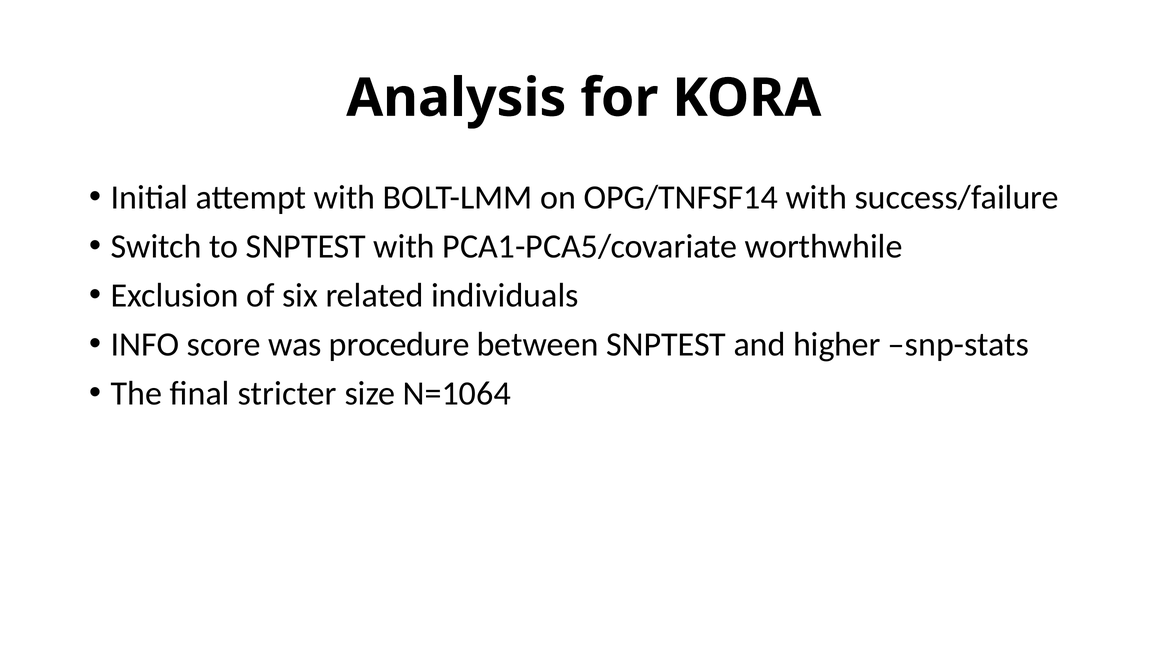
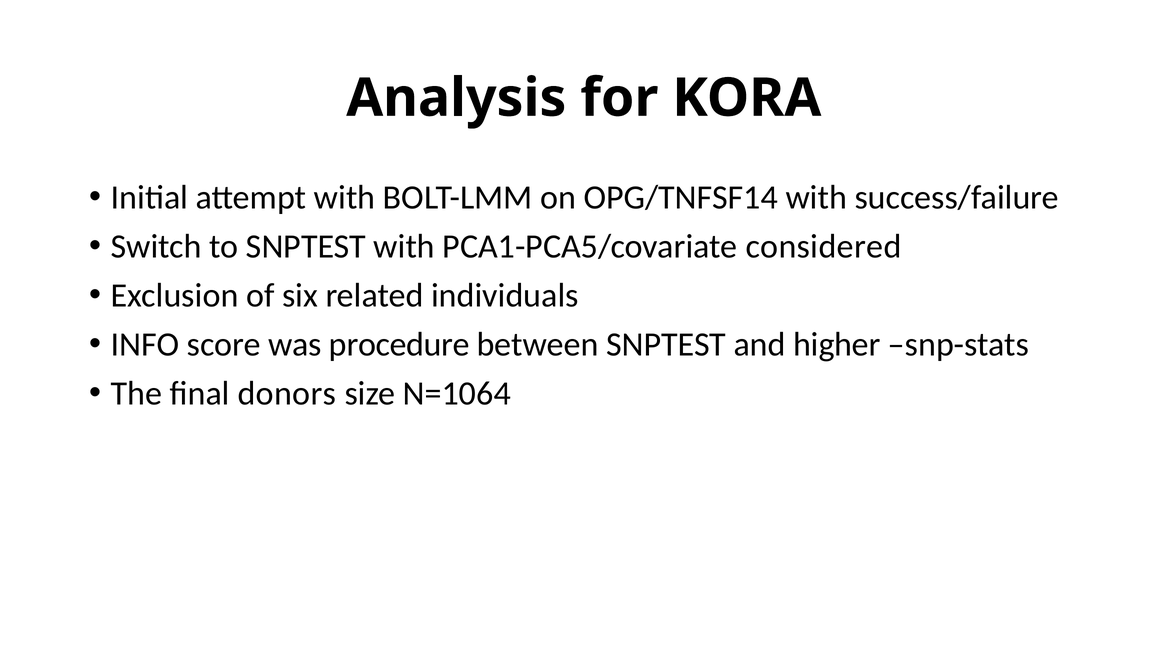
worthwhile: worthwhile -> considered
stricter: stricter -> donors
